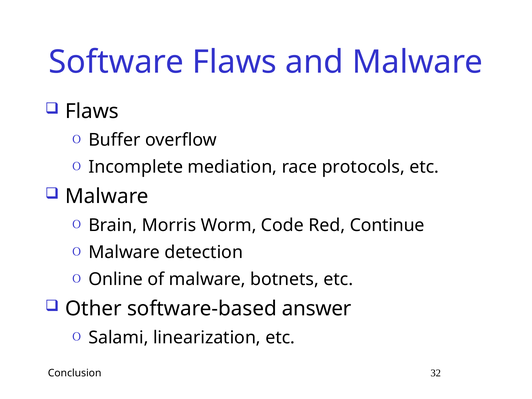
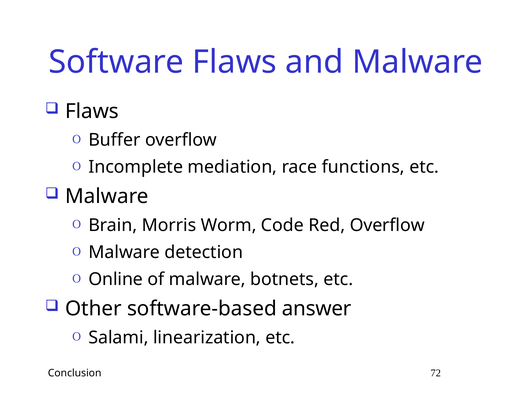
protocols: protocols -> functions
Red Continue: Continue -> Overflow
32: 32 -> 72
